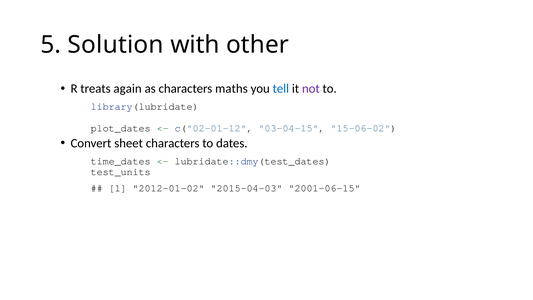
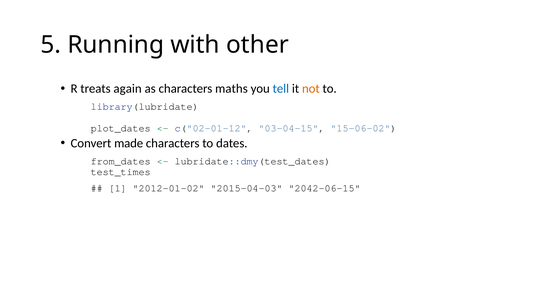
Solution: Solution -> Running
not colour: purple -> orange
sheet: sheet -> made
time_dates: time_dates -> from_dates
test_units: test_units -> test_times
2001-06-15: 2001-06-15 -> 2042-06-15
